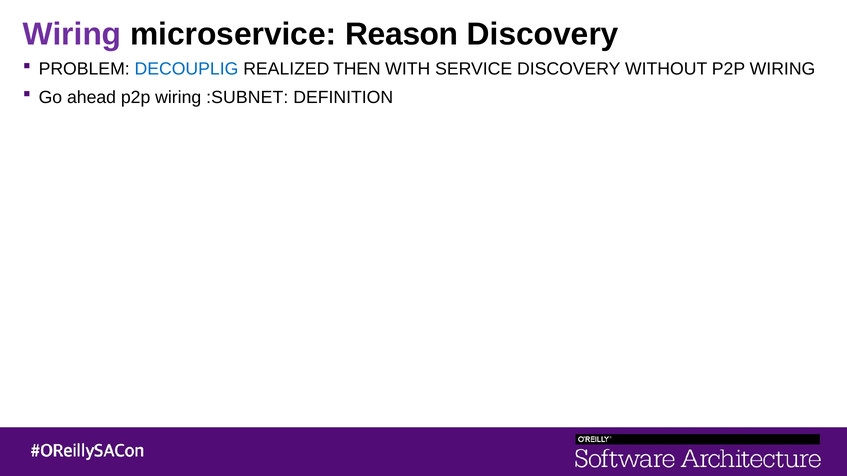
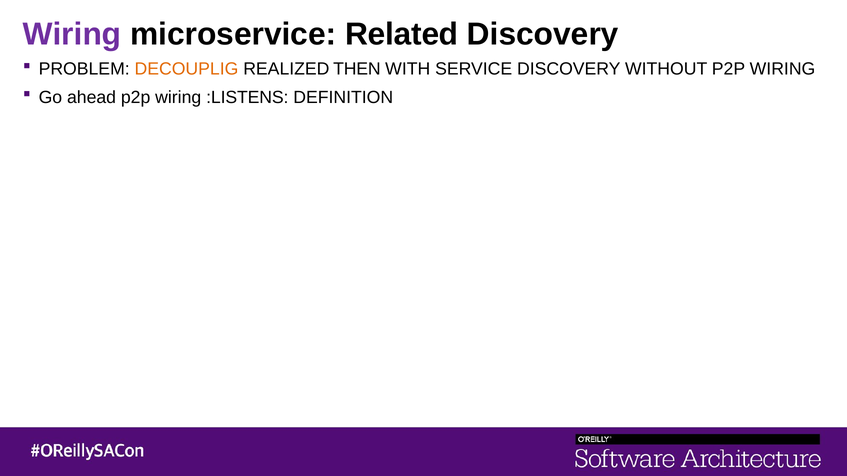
Reason: Reason -> Related
DECOUPLIG colour: blue -> orange
:SUBNET: :SUBNET -> :LISTENS
